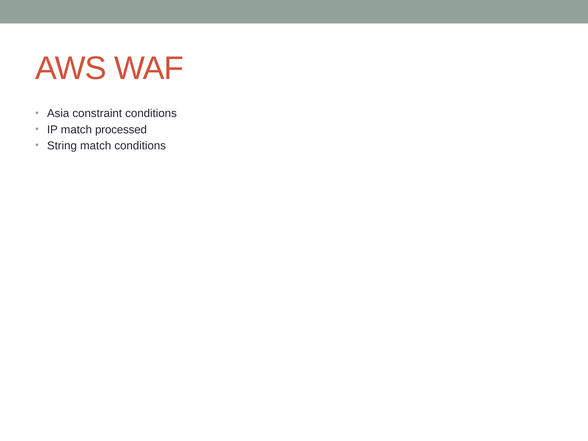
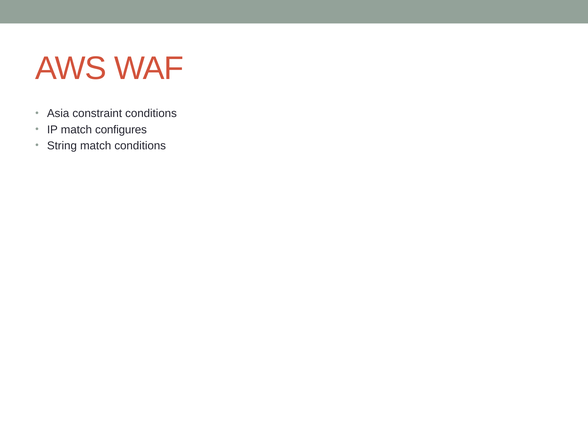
processed: processed -> configures
